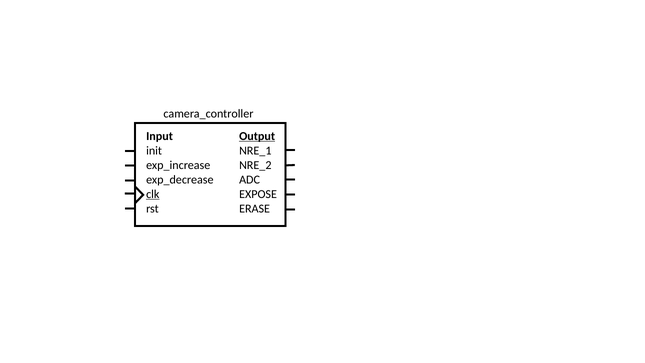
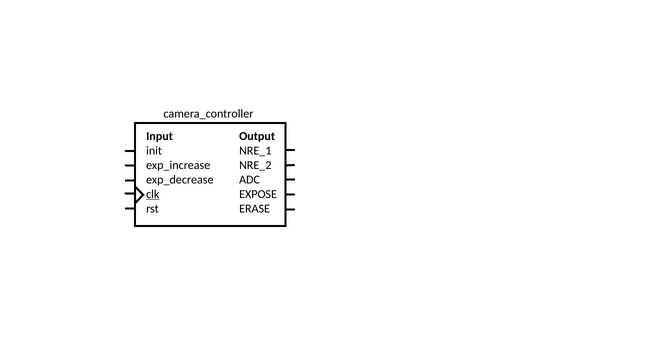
Output underline: present -> none
